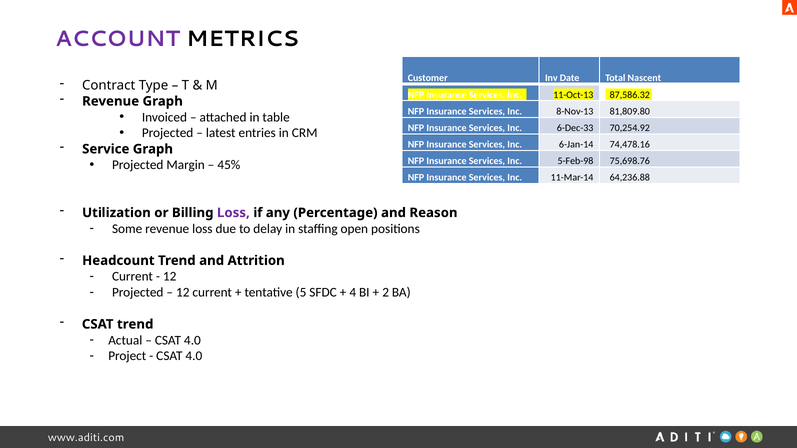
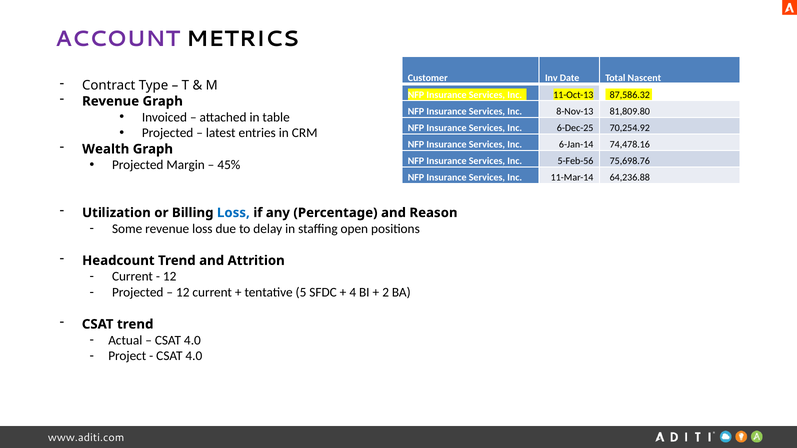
6-Dec-33: 6-Dec-33 -> 6-Dec-25
Service: Service -> Wealth
5-Feb-98: 5-Feb-98 -> 5-Feb-56
Loss at (233, 213) colour: purple -> blue
